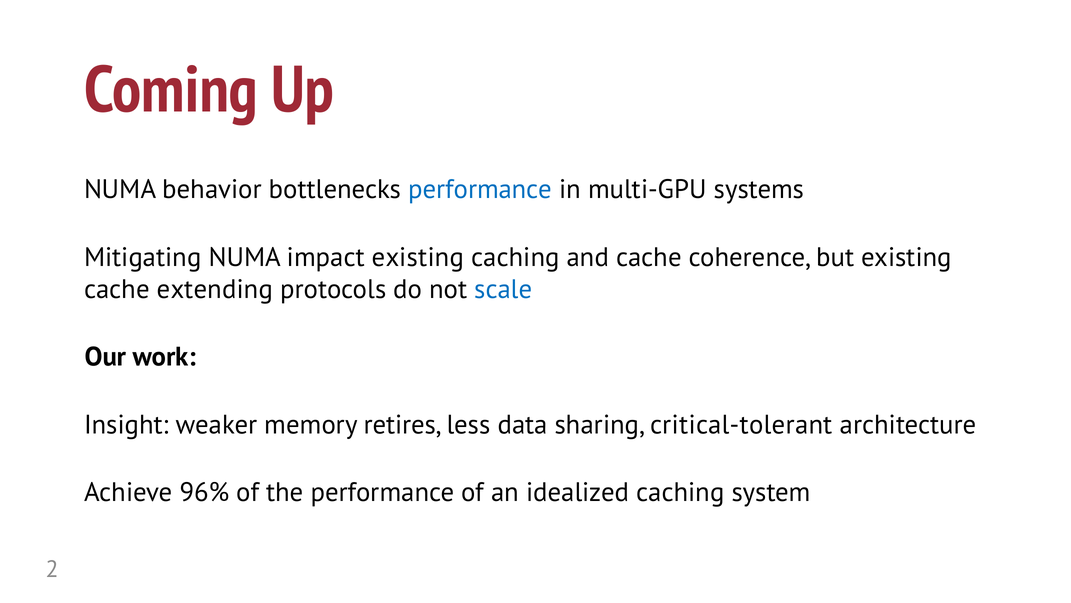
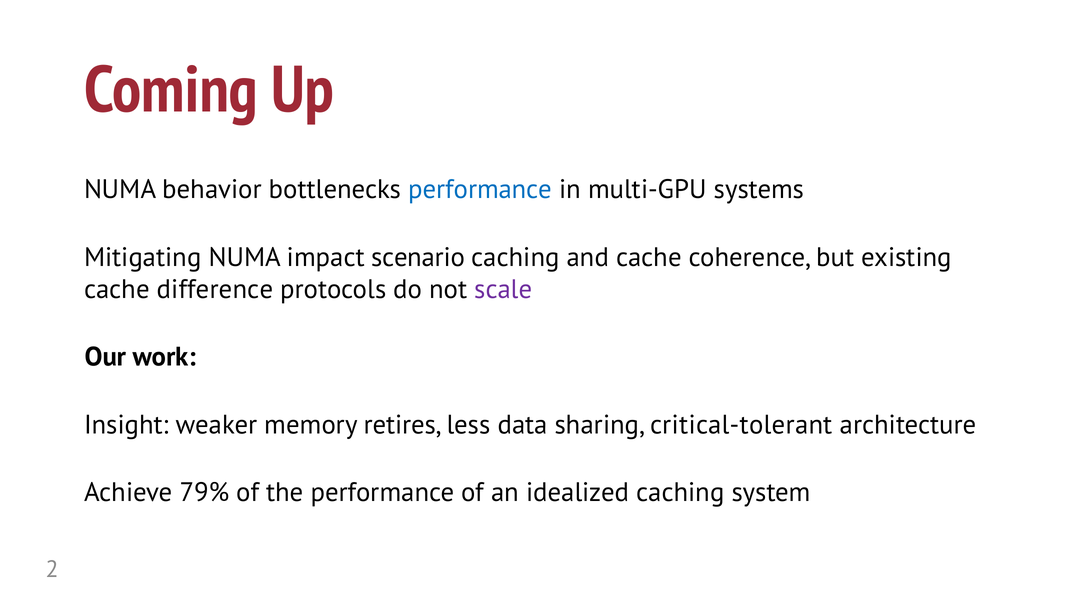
impact existing: existing -> scenario
extending: extending -> difference
scale colour: blue -> purple
96%: 96% -> 79%
